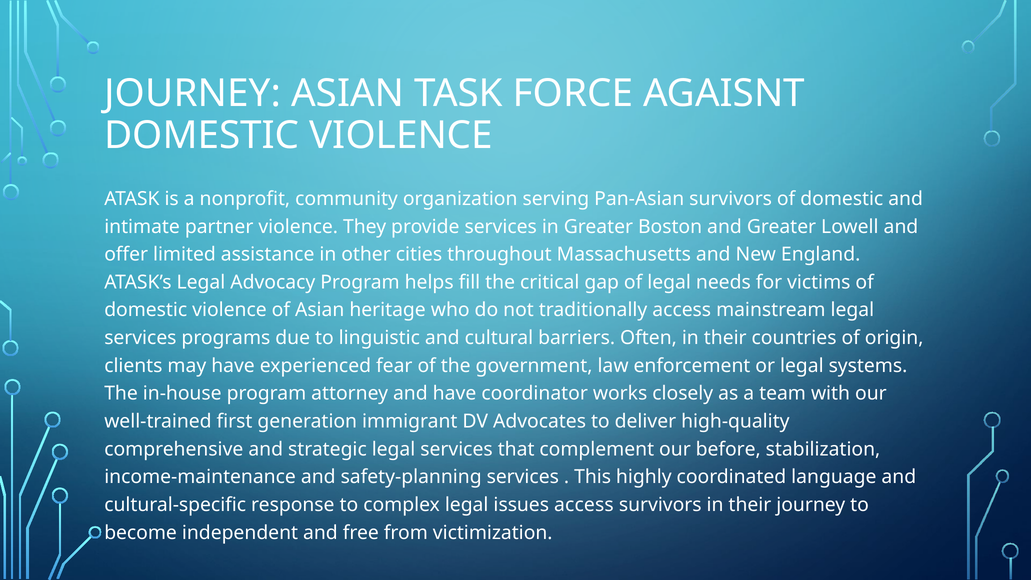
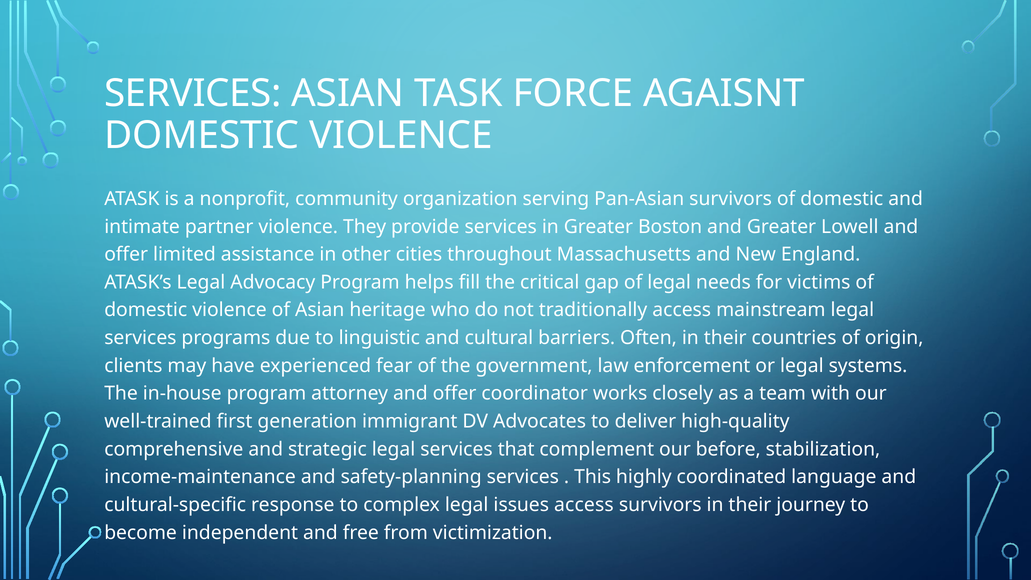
JOURNEY at (193, 94): JOURNEY -> SERVICES
attorney and have: have -> offer
